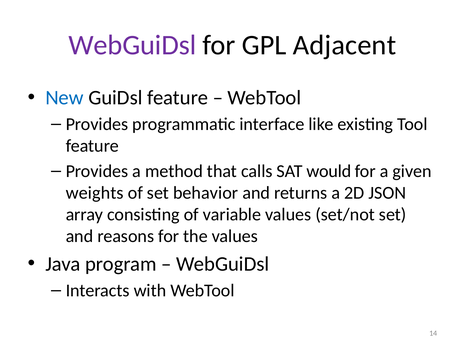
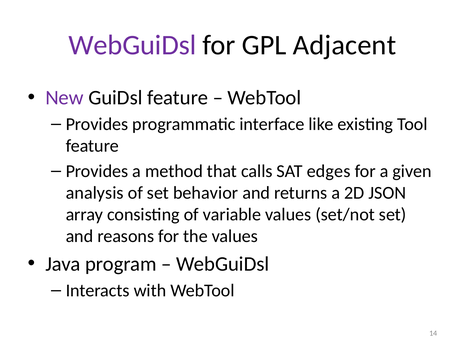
New colour: blue -> purple
would: would -> edges
weights: weights -> analysis
